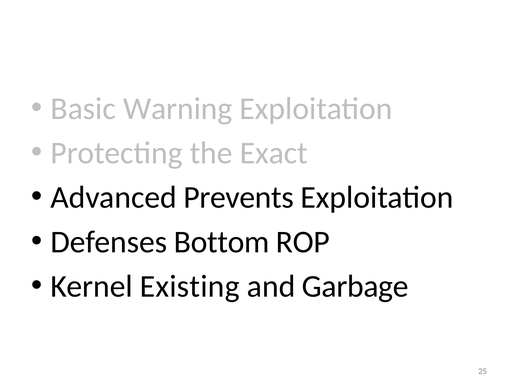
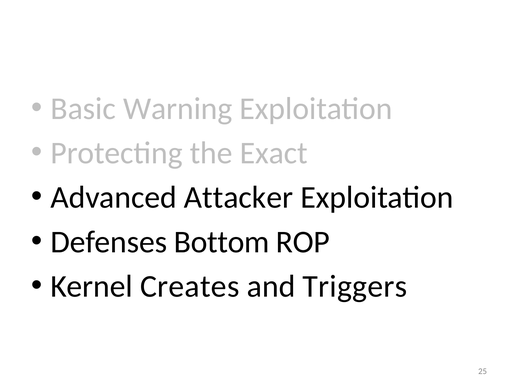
Prevents: Prevents -> Attacker
Existing: Existing -> Creates
Garbage: Garbage -> Triggers
